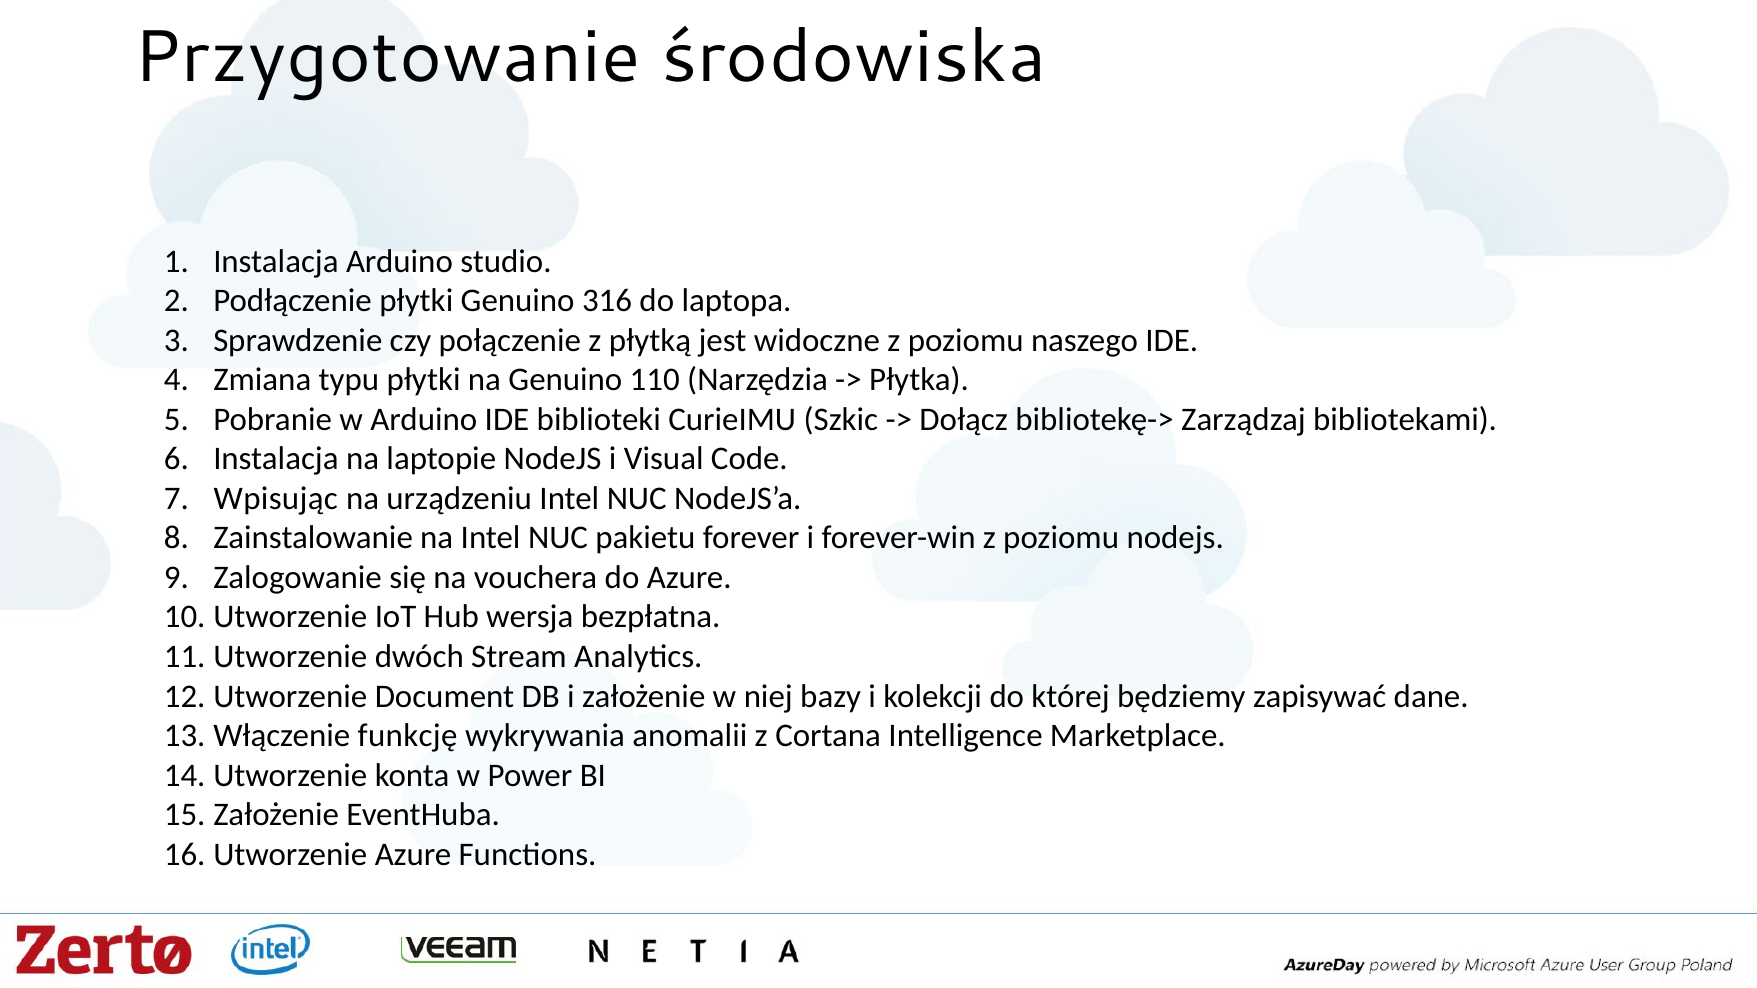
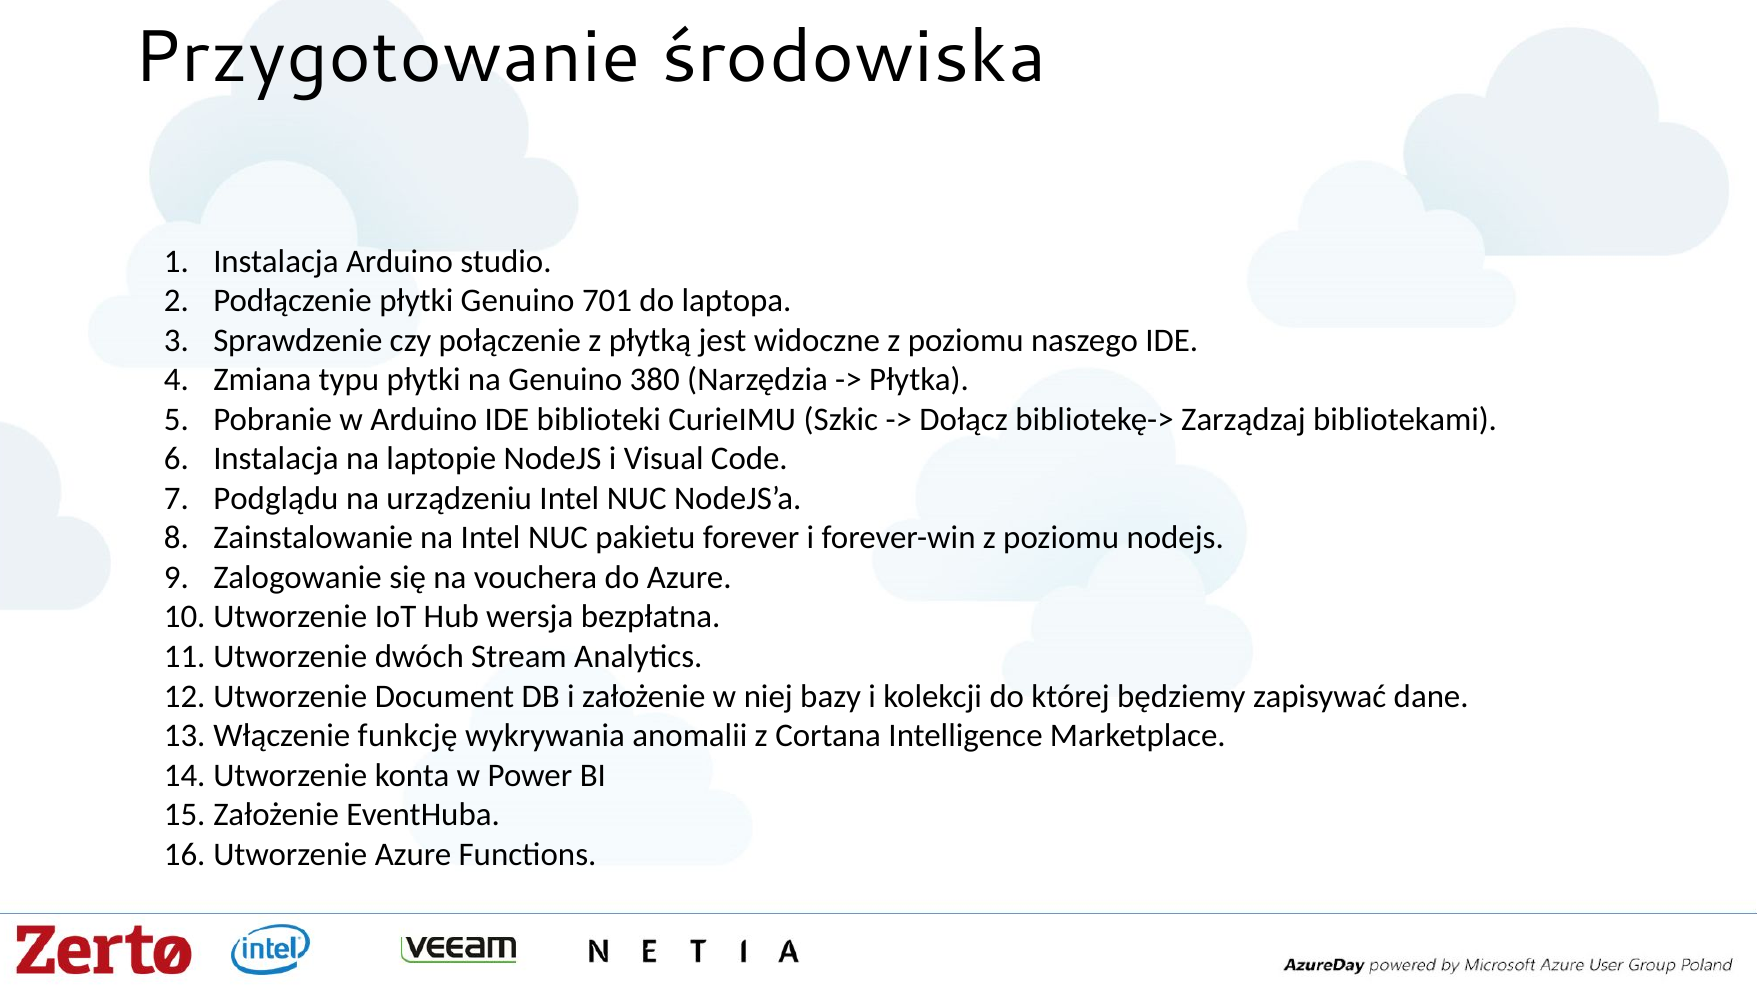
316: 316 -> 701
110: 110 -> 380
Wpisując: Wpisując -> Podglądu
